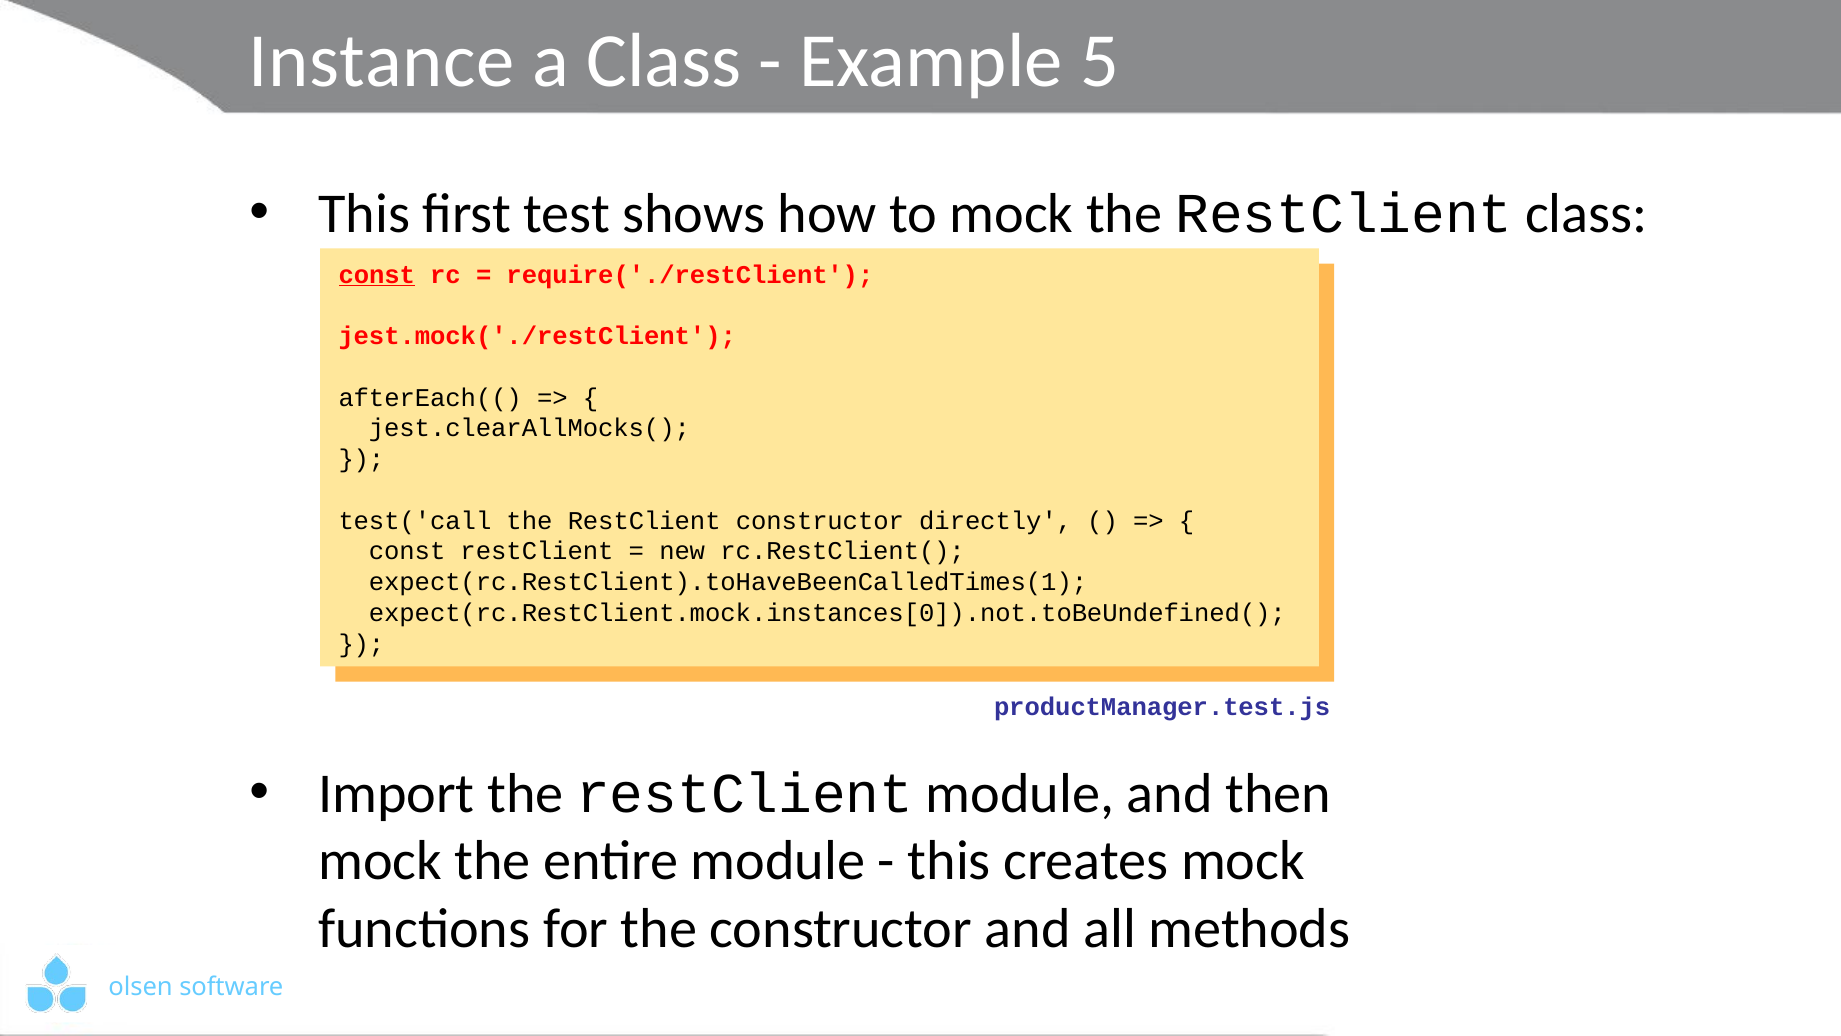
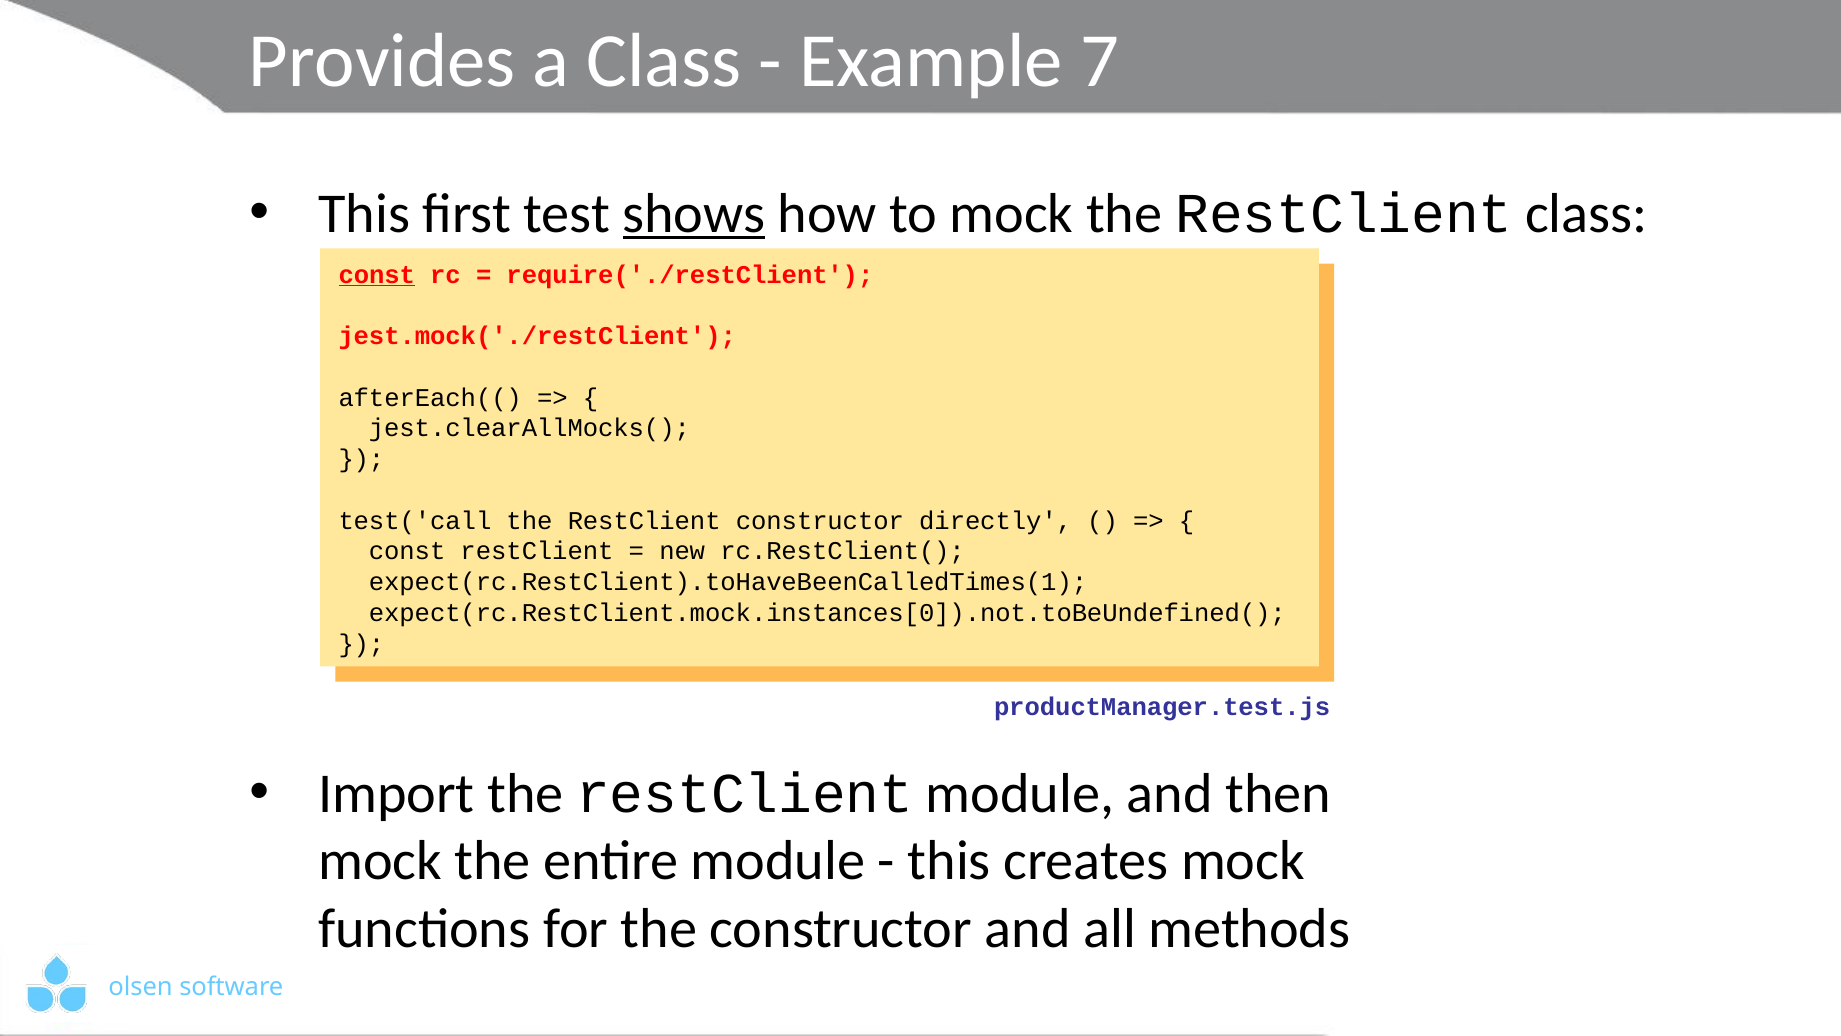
Instance: Instance -> Provides
5: 5 -> 7
shows underline: none -> present
